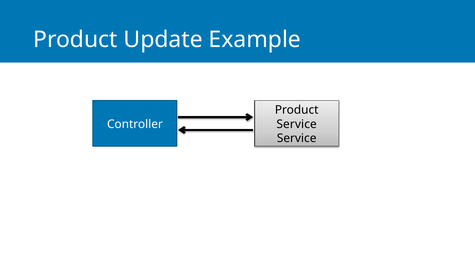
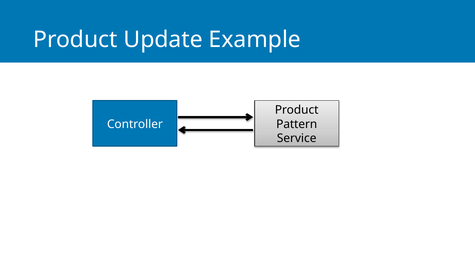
Service at (297, 124): Service -> Pattern
